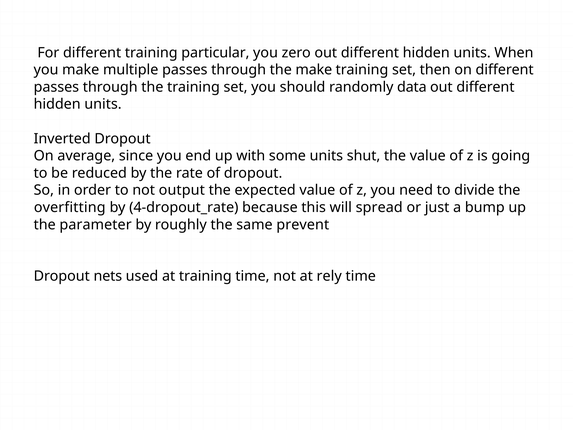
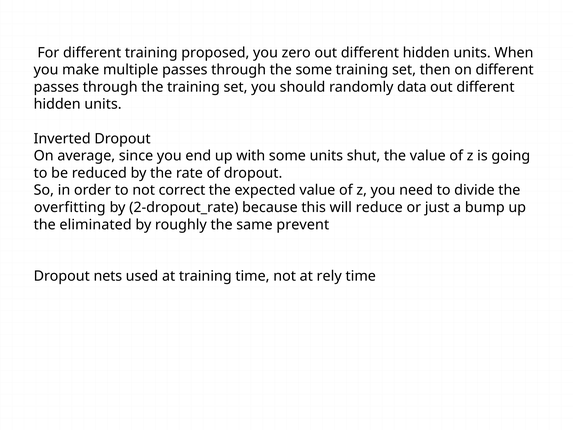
particular: particular -> proposed
the make: make -> some
output: output -> correct
4-dropout_rate: 4-dropout_rate -> 2-dropout_rate
spread: spread -> reduce
parameter: parameter -> eliminated
